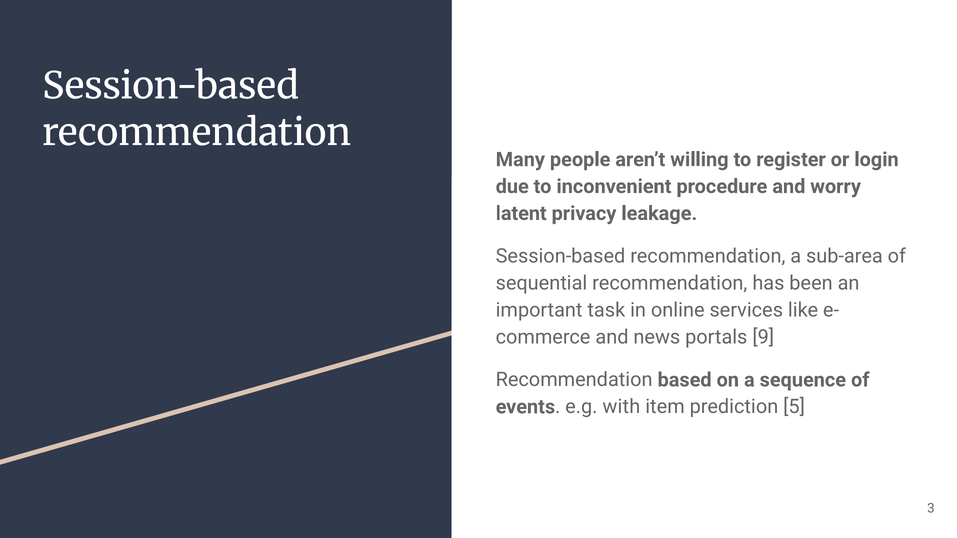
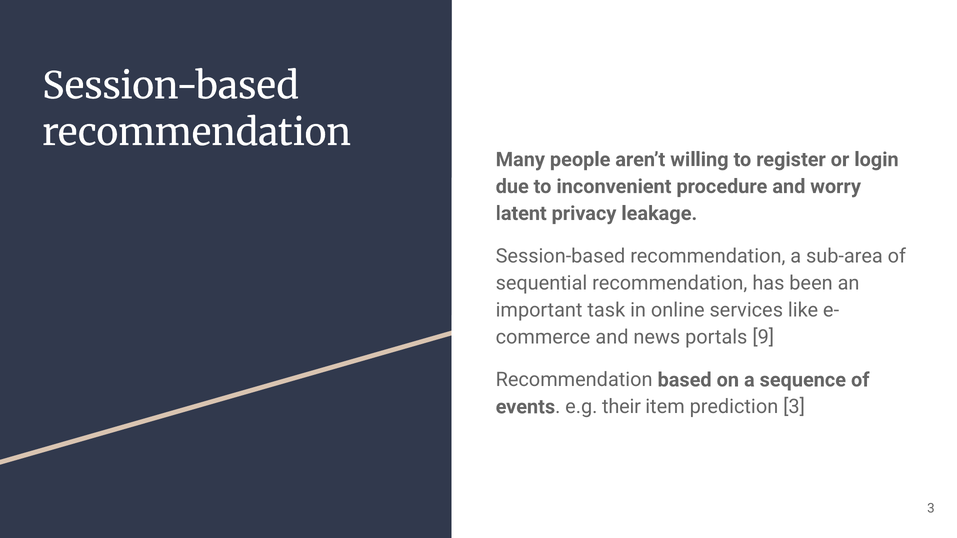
with: with -> their
prediction 5: 5 -> 3
